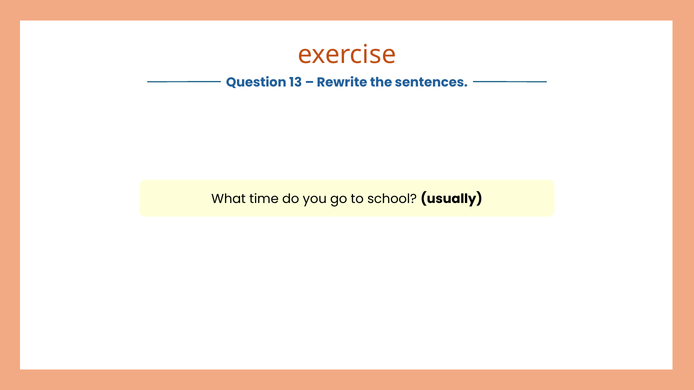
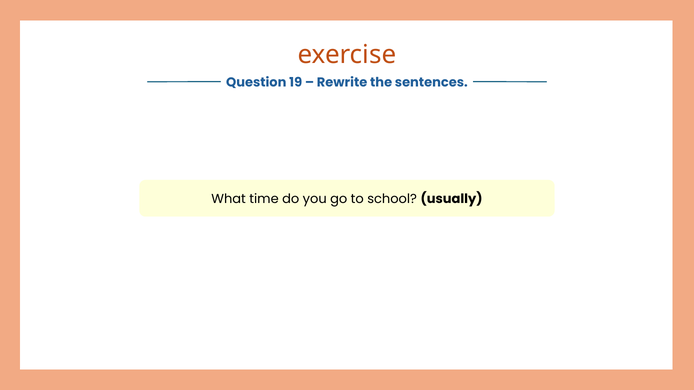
13: 13 -> 19
